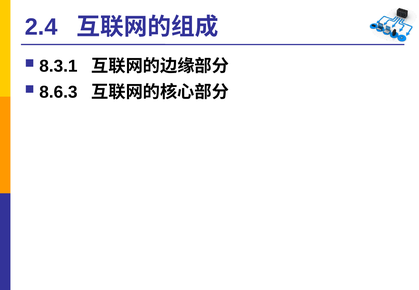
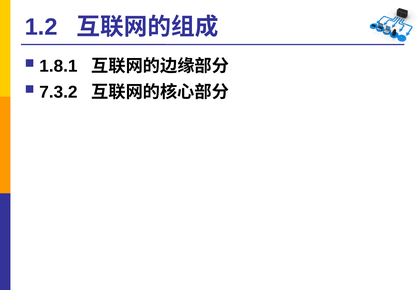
2.4: 2.4 -> 1.2
8.3.1: 8.3.1 -> 1.8.1
8.6.3: 8.6.3 -> 7.3.2
